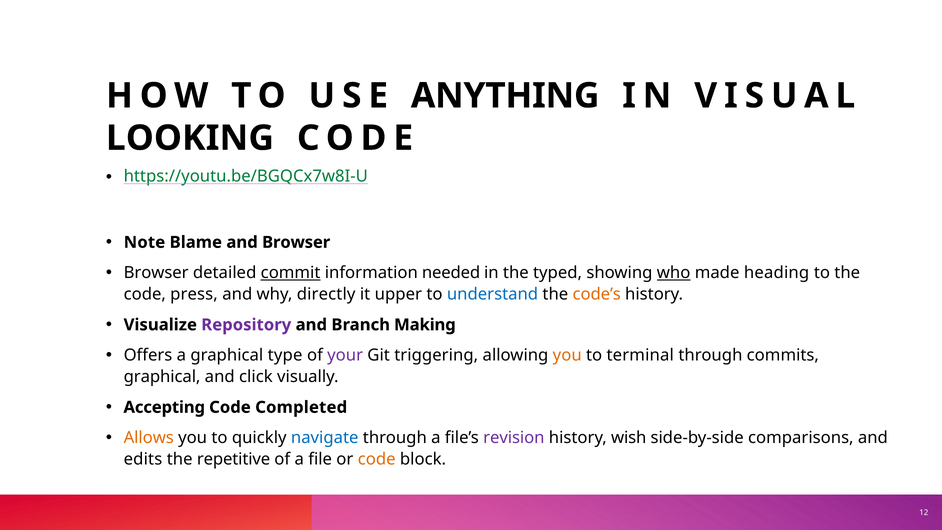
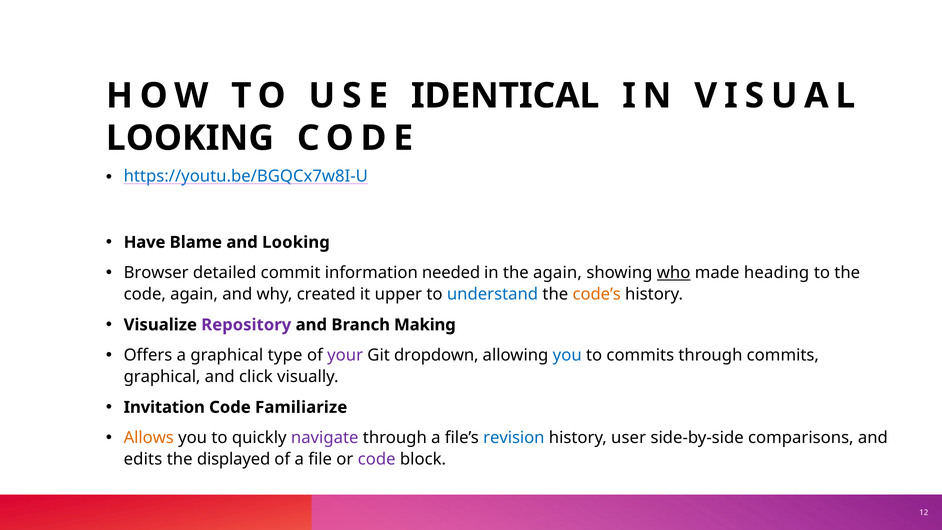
ANYTHING: ANYTHING -> IDENTICAL
https://youtu.be/BGQCx7w8I-U colour: green -> blue
Note: Note -> Have
and Browser: Browser -> Looking
commit underline: present -> none
the typed: typed -> again
code press: press -> again
directly: directly -> created
triggering: triggering -> dropdown
you at (567, 355) colour: orange -> blue
to terminal: terminal -> commits
Accepting: Accepting -> Invitation
Completed: Completed -> Familiarize
navigate colour: blue -> purple
revision colour: purple -> blue
wish: wish -> user
repetitive: repetitive -> displayed
code at (377, 459) colour: orange -> purple
